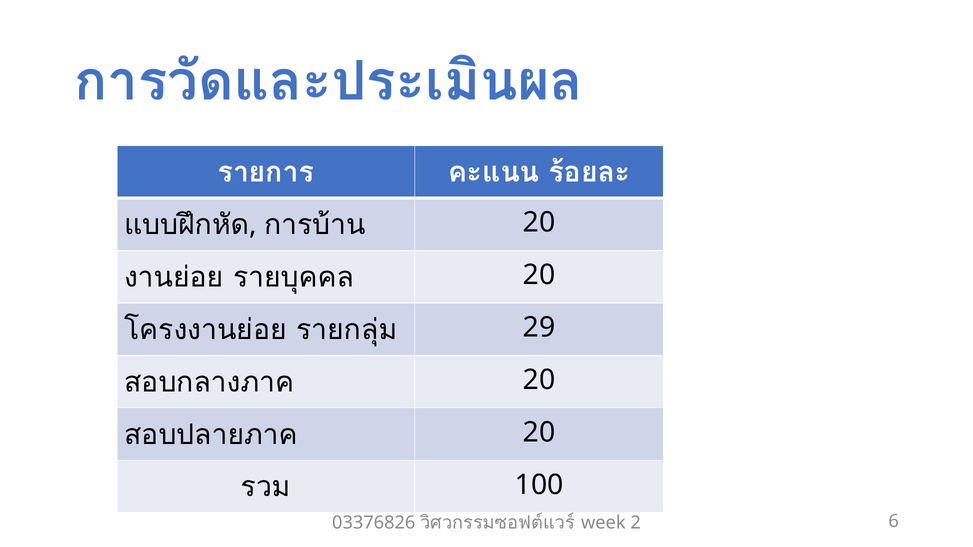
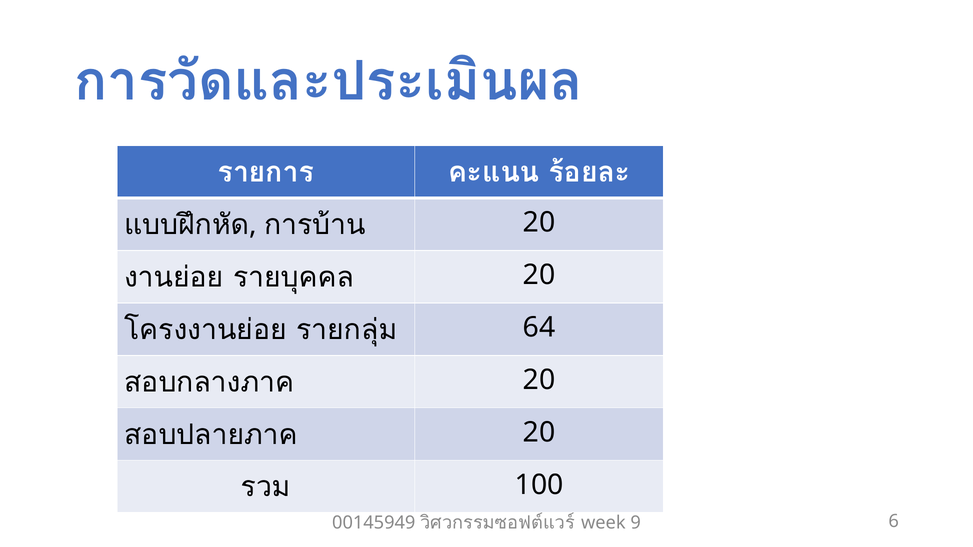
29: 29 -> 64
03376826: 03376826 -> 00145949
2: 2 -> 9
